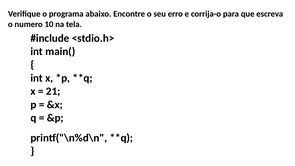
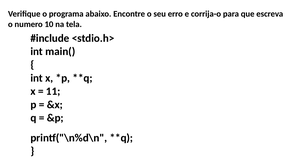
21: 21 -> 11
